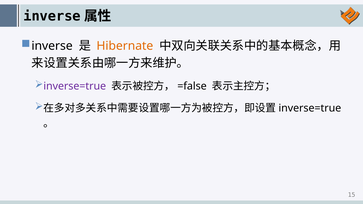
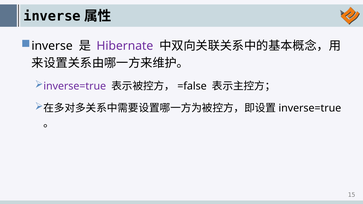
Hibernate colour: orange -> purple
